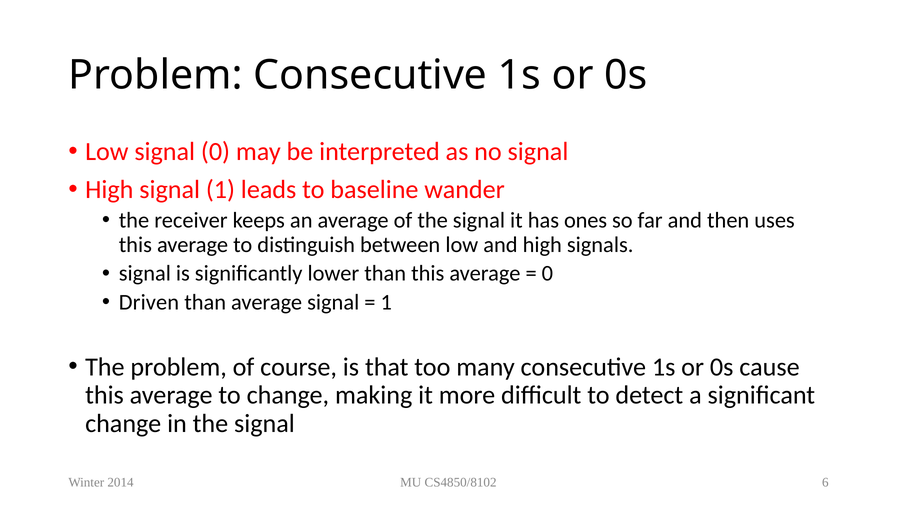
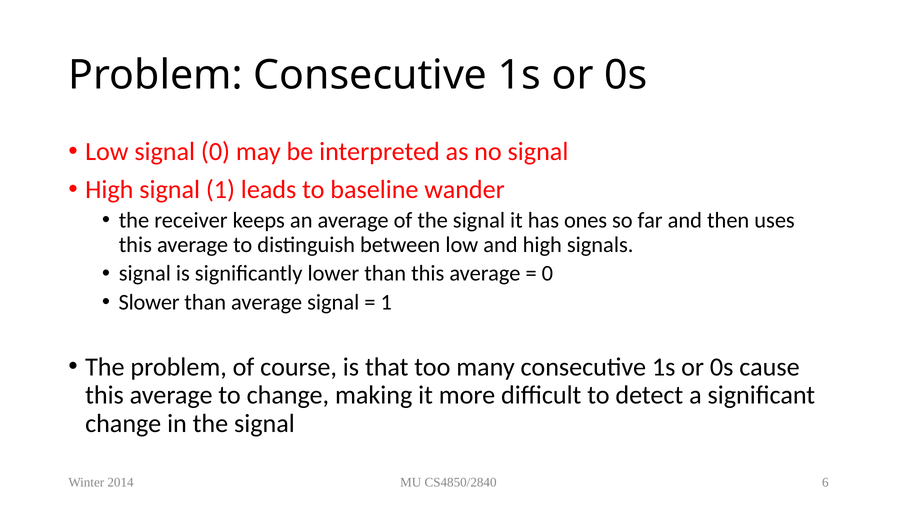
Driven: Driven -> Slower
CS4850/8102: CS4850/8102 -> CS4850/2840
